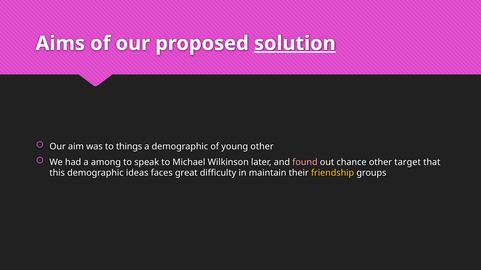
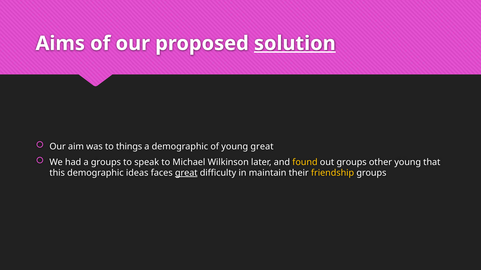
young other: other -> great
a among: among -> groups
found colour: pink -> yellow
out chance: chance -> groups
other target: target -> young
great at (186, 173) underline: none -> present
